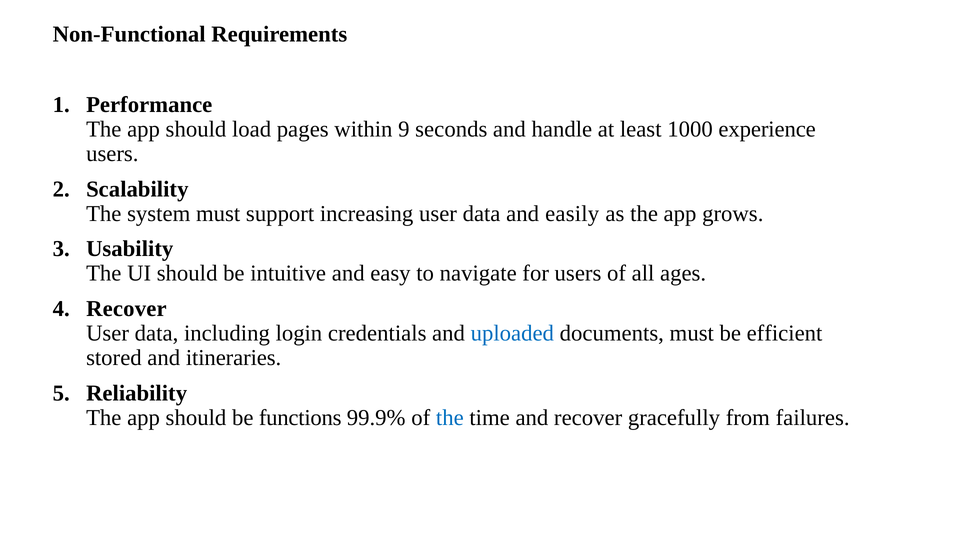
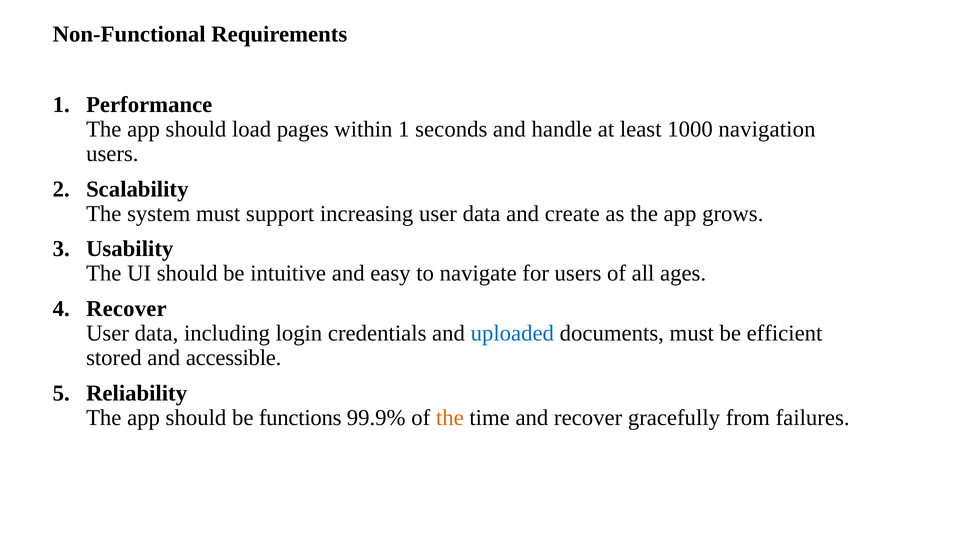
within 9: 9 -> 1
experience: experience -> navigation
easily: easily -> create
itineraries: itineraries -> accessible
the at (450, 418) colour: blue -> orange
